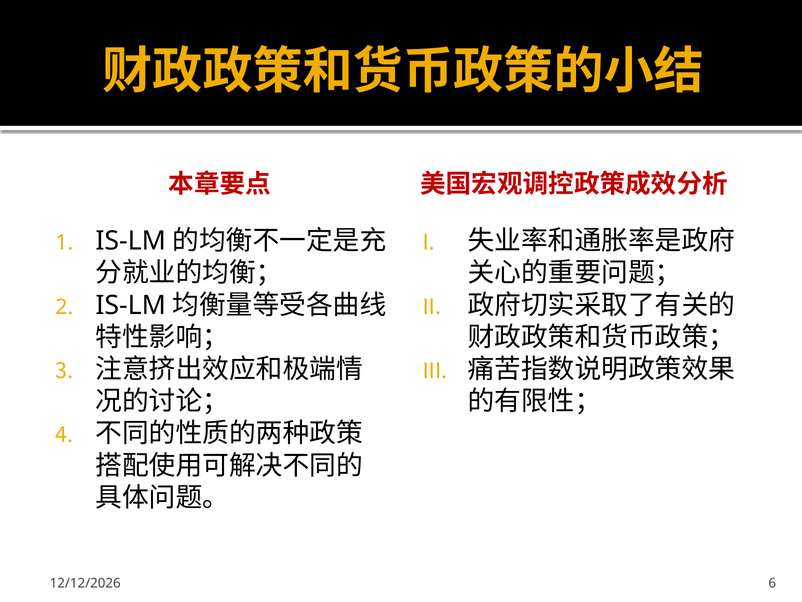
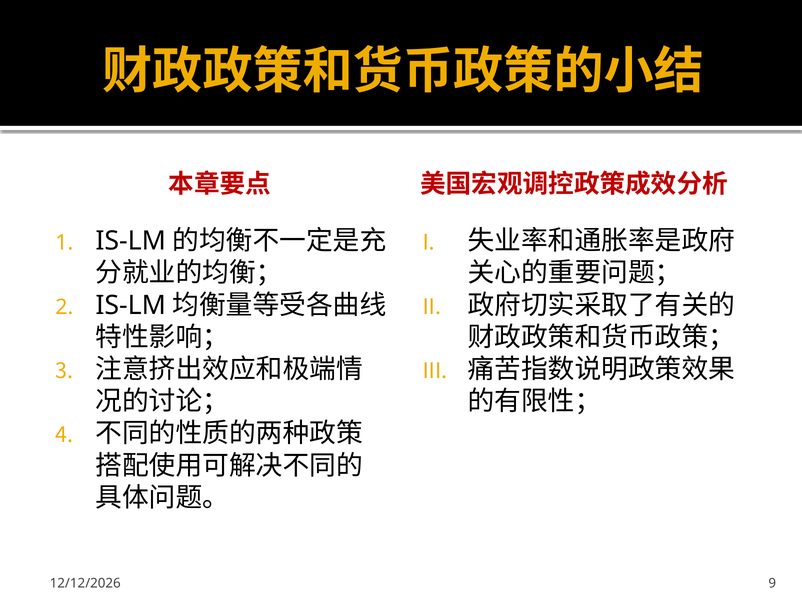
6: 6 -> 9
